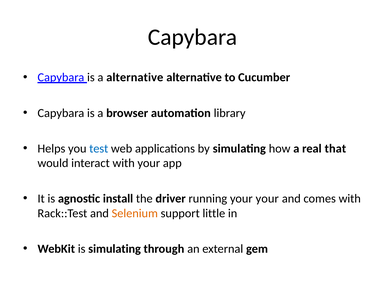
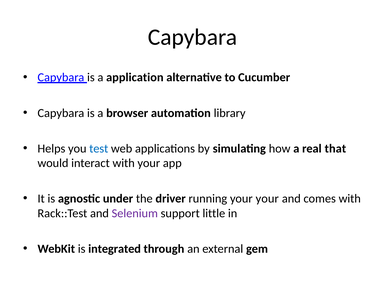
a alternative: alternative -> application
install: install -> under
Selenium colour: orange -> purple
is simulating: simulating -> integrated
